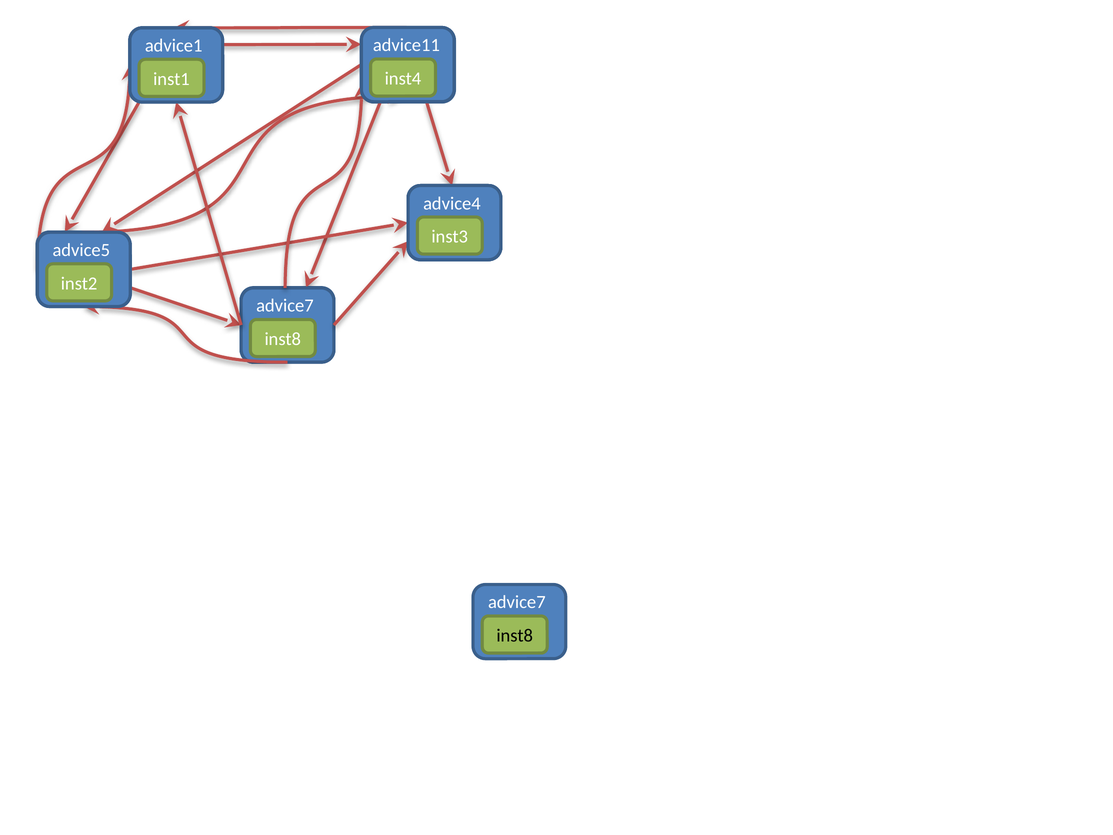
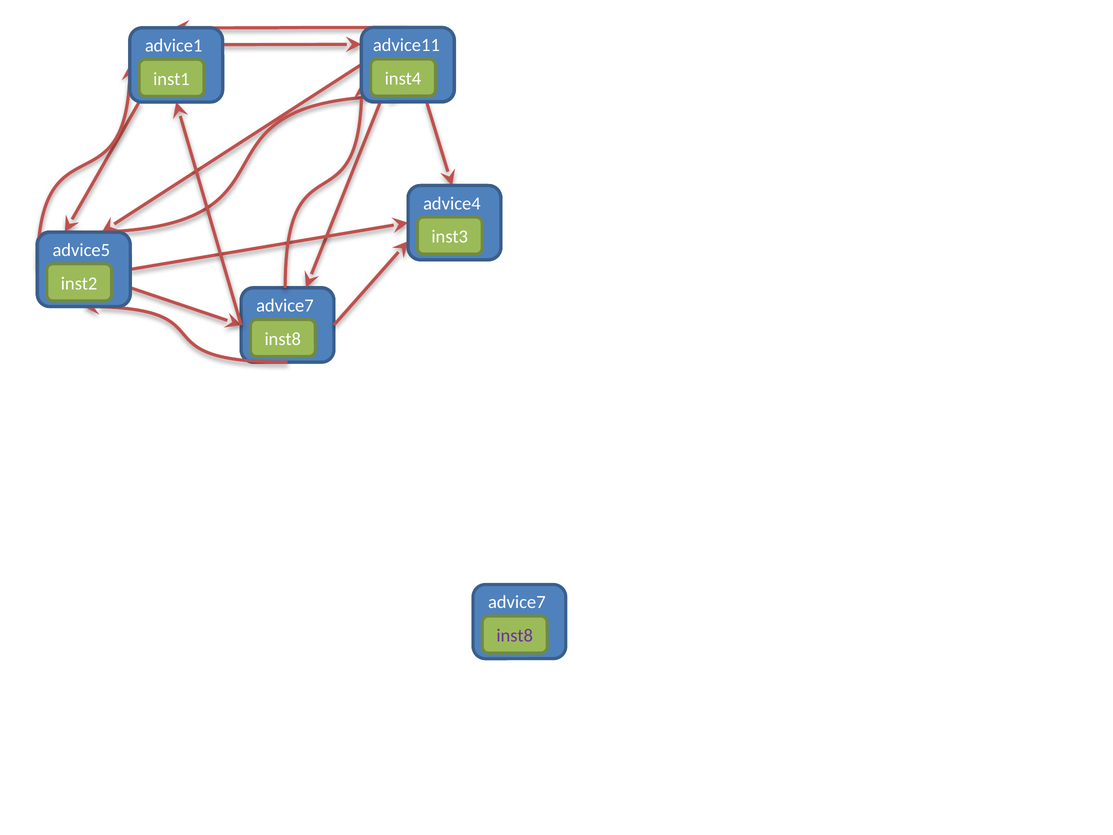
inst8 at (515, 636) colour: black -> purple
